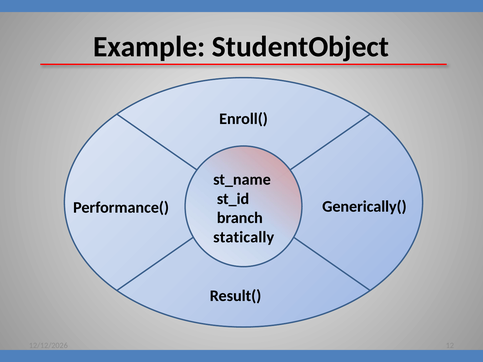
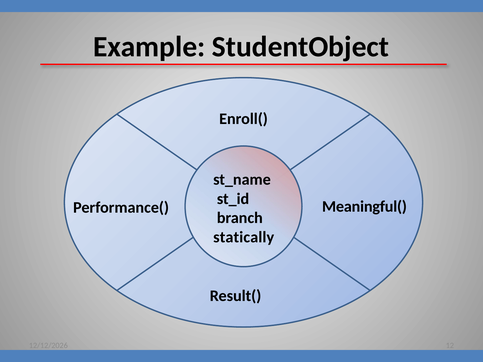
Generically(: Generically( -> Meaningful(
